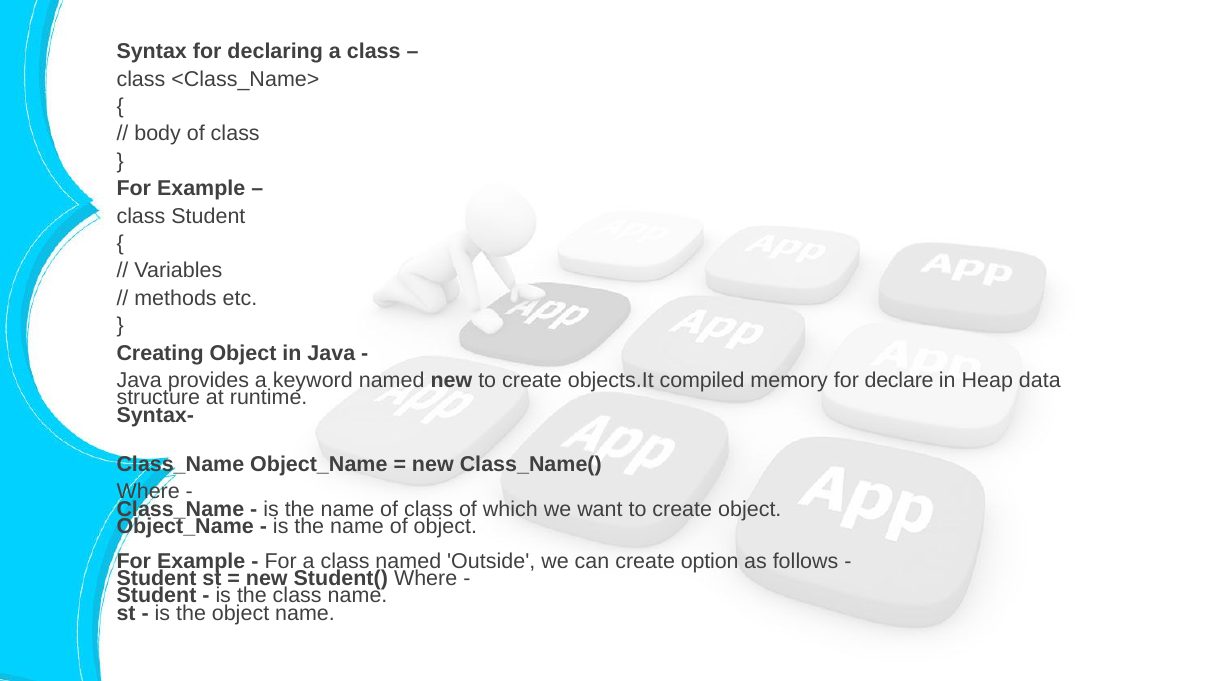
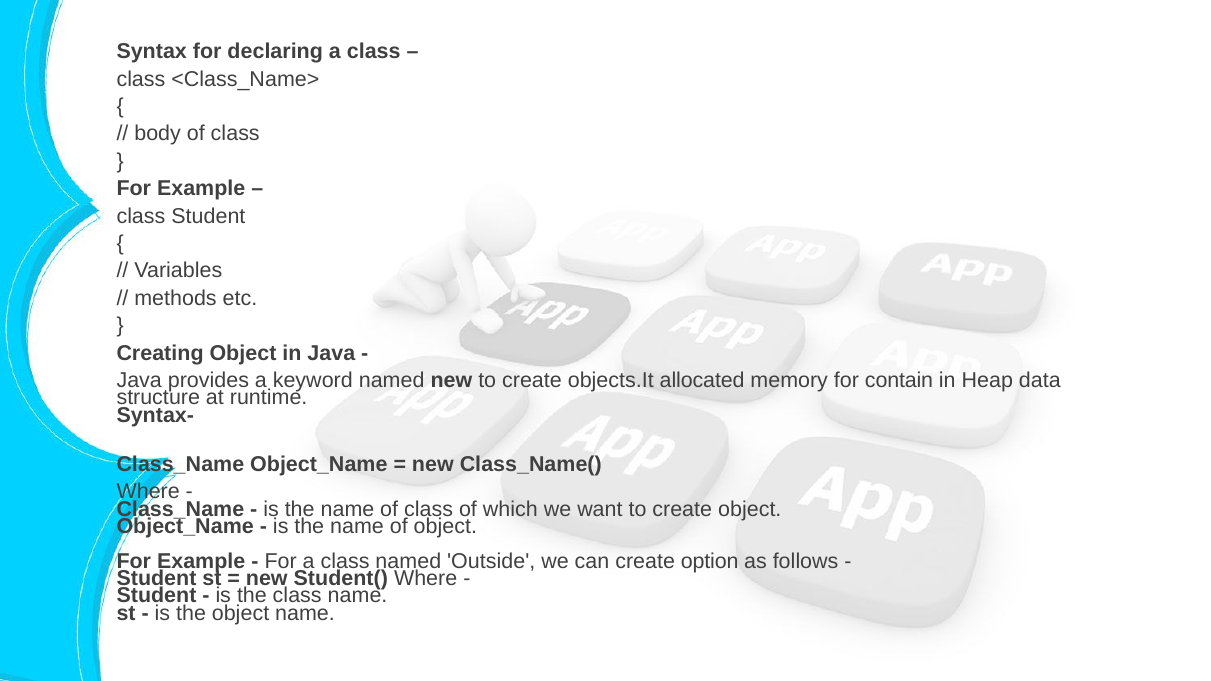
compiled: compiled -> allocated
declare: declare -> contain
